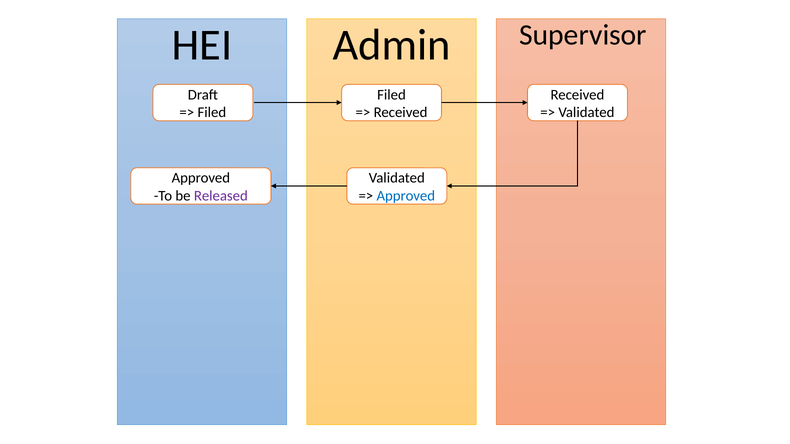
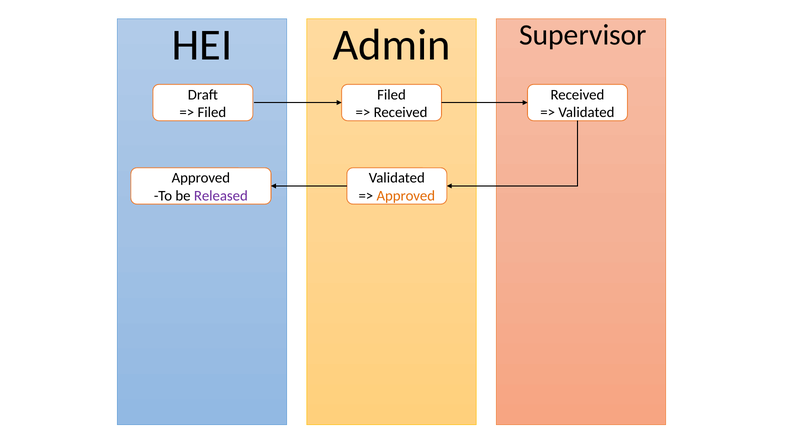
Approved at (406, 196) colour: blue -> orange
